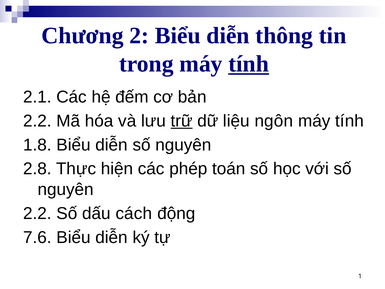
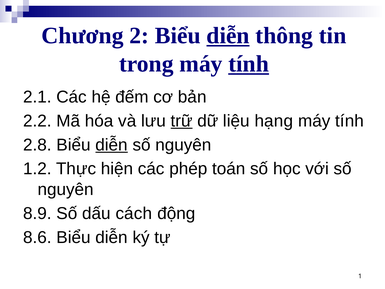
diễn at (228, 36) underline: none -> present
ngôn: ngôn -> hạng
1.8: 1.8 -> 2.8
diễn at (112, 145) underline: none -> present
2.8: 2.8 -> 1.2
2.2 at (37, 213): 2.2 -> 8.9
7.6: 7.6 -> 8.6
